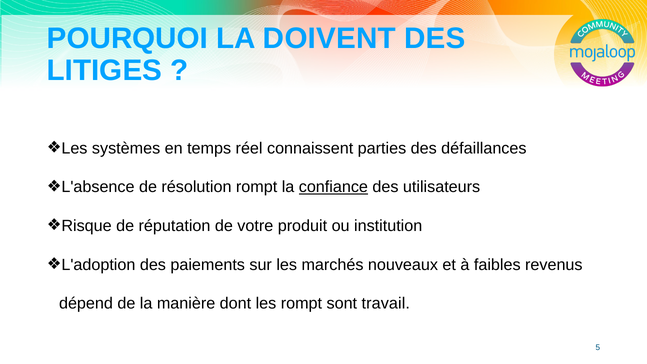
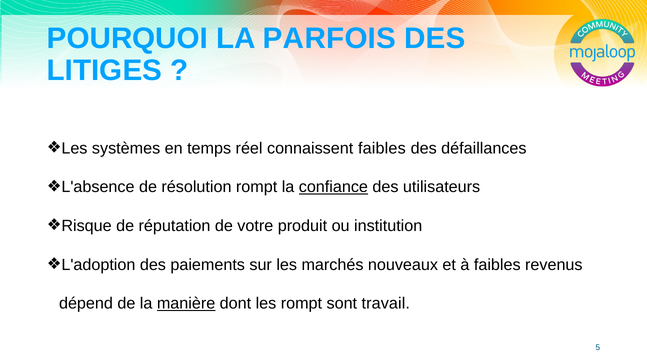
DOIVENT: DOIVENT -> PARFOIS
connaissent parties: parties -> faibles
manière underline: none -> present
